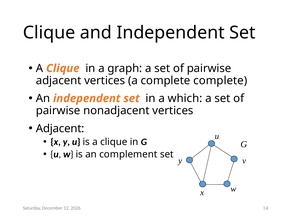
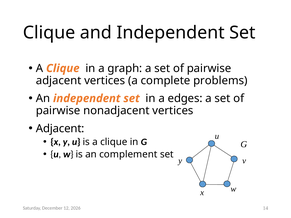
complete complete: complete -> problems
which: which -> edges
